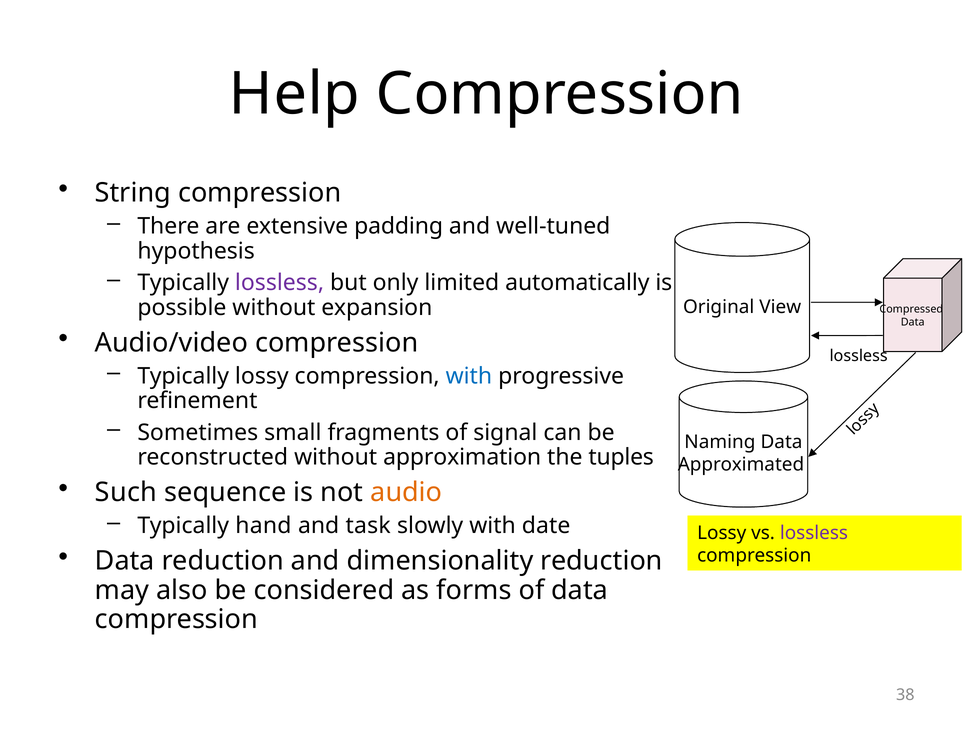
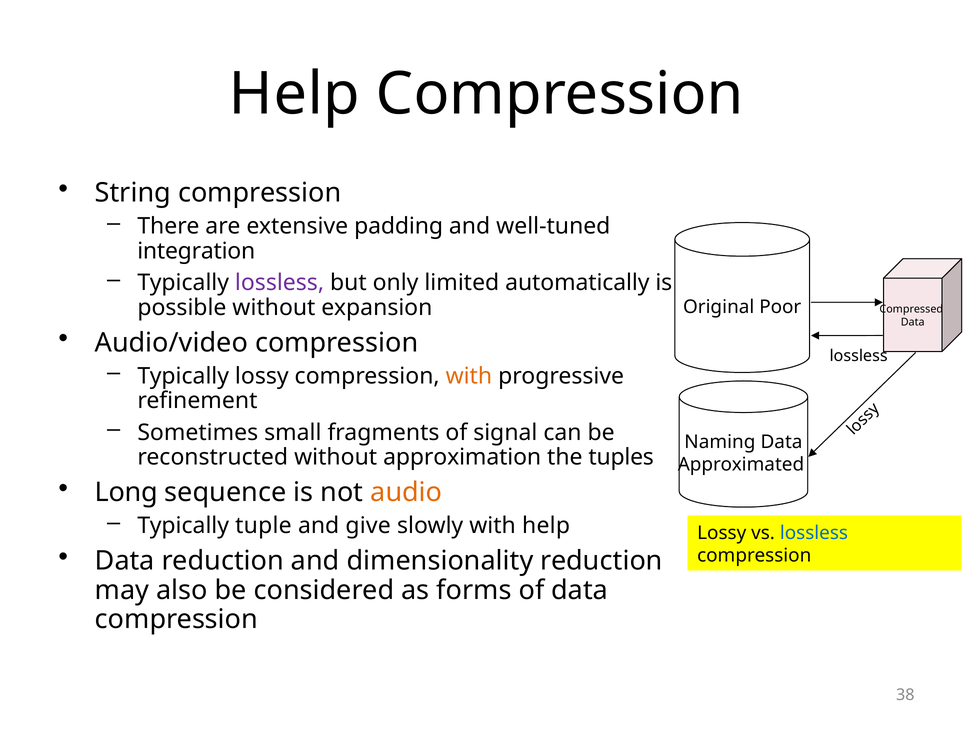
hypothesis: hypothesis -> integration
View: View -> Poor
with at (469, 376) colour: blue -> orange
Such: Such -> Long
hand: hand -> tuple
task: task -> give
with date: date -> help
lossless at (814, 534) colour: purple -> blue
